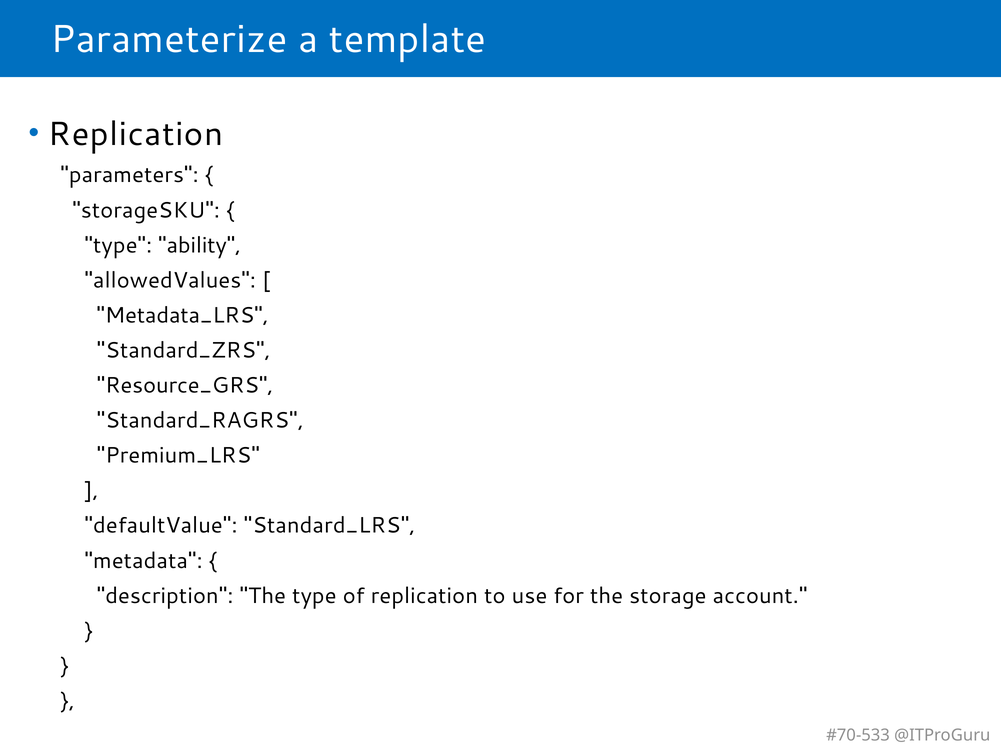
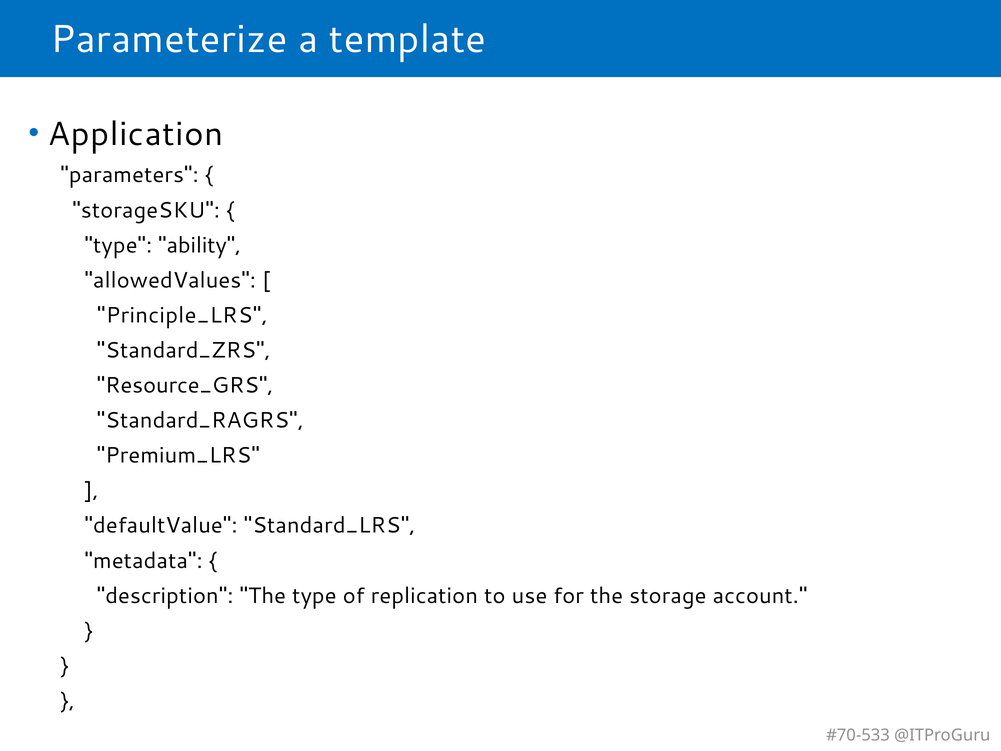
Replication at (136, 134): Replication -> Application
Metadata_LRS: Metadata_LRS -> Principle_LRS
